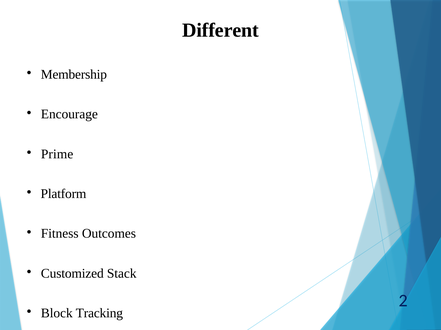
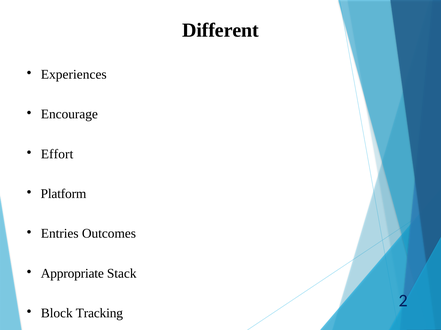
Membership: Membership -> Experiences
Prime: Prime -> Effort
Fitness: Fitness -> Entries
Customized: Customized -> Appropriate
